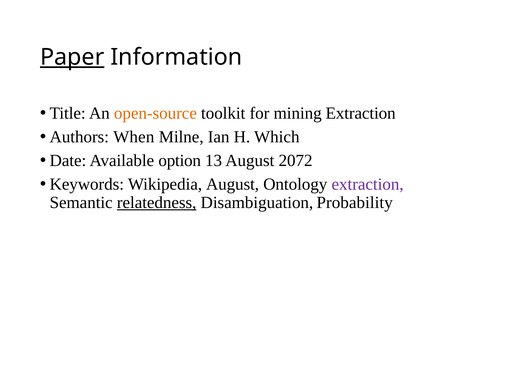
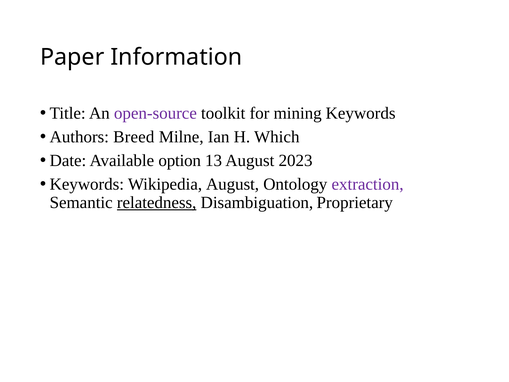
Paper underline: present -> none
open-source colour: orange -> purple
mining Extraction: Extraction -> Keywords
When: When -> Breed
2072: 2072 -> 2023
Probability: Probability -> Proprietary
